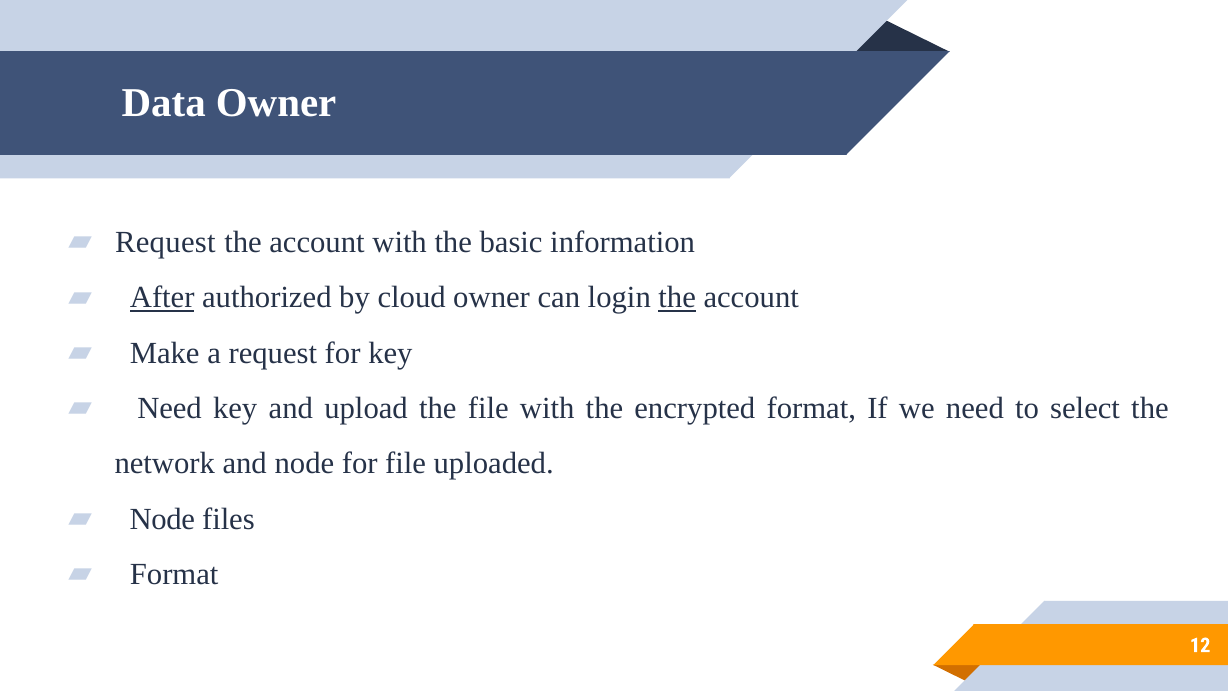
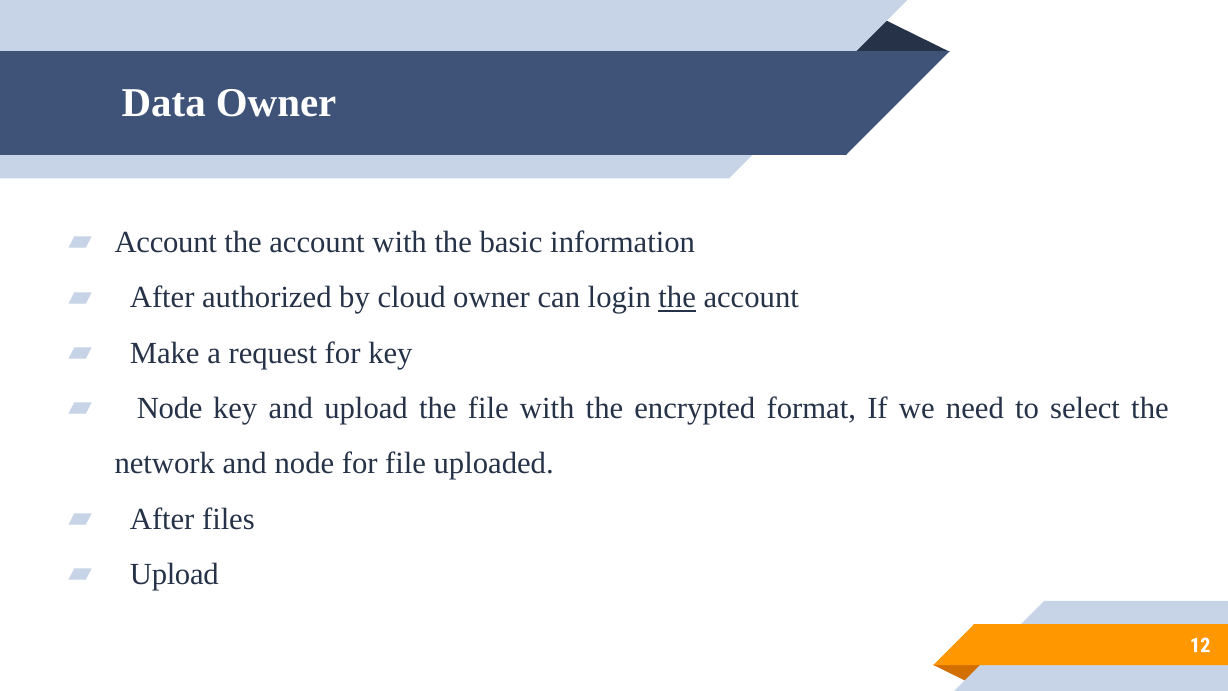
Request at (165, 242): Request -> Account
After at (162, 298) underline: present -> none
Need at (170, 408): Need -> Node
Node at (162, 519): Node -> After
Format at (174, 574): Format -> Upload
